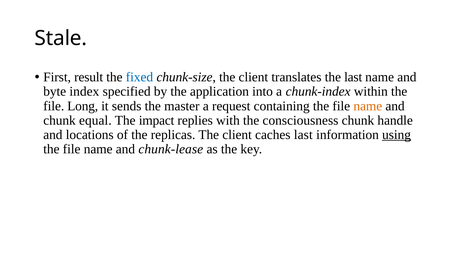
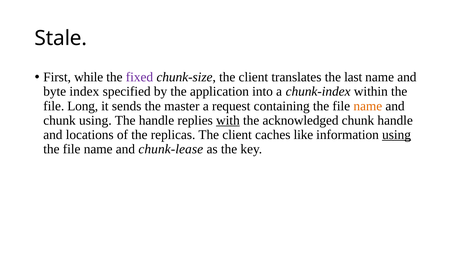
result: result -> while
fixed colour: blue -> purple
chunk equal: equal -> using
The impact: impact -> handle
with underline: none -> present
consciousness: consciousness -> acknowledged
caches last: last -> like
